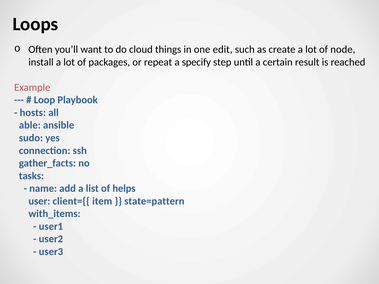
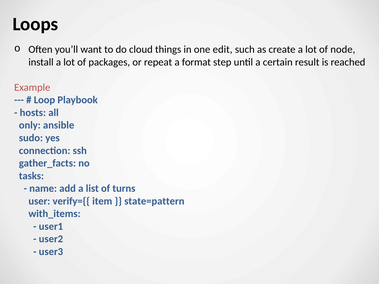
specify: specify -> format
able: able -> only
helps: helps -> turns
client={{: client={{ -> verify={{
